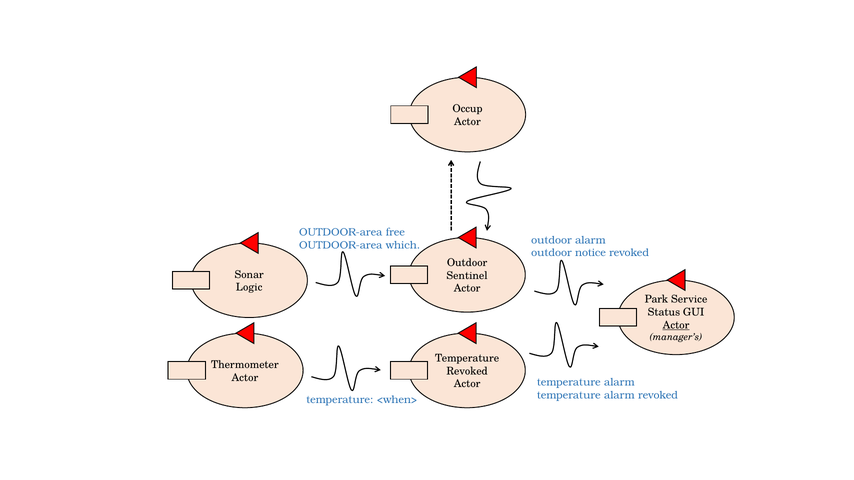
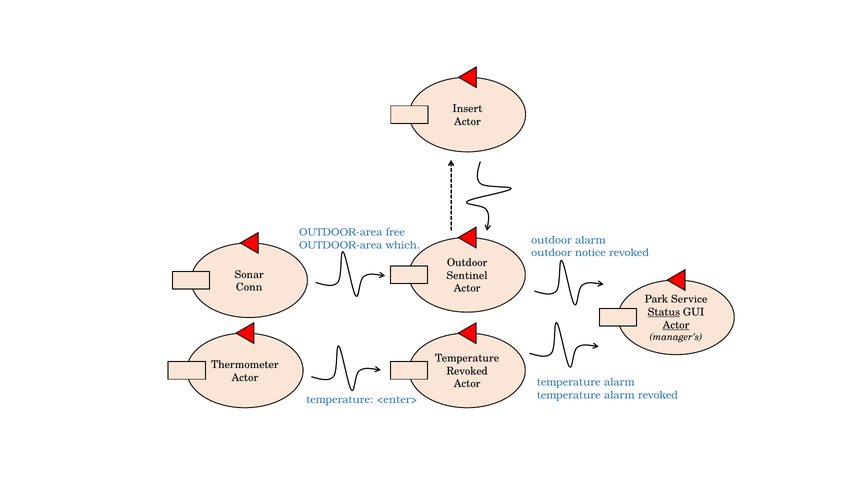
Occup: Occup -> Insert
Logic: Logic -> Conn
Status underline: none -> present
<when>: <when> -> <enter>
